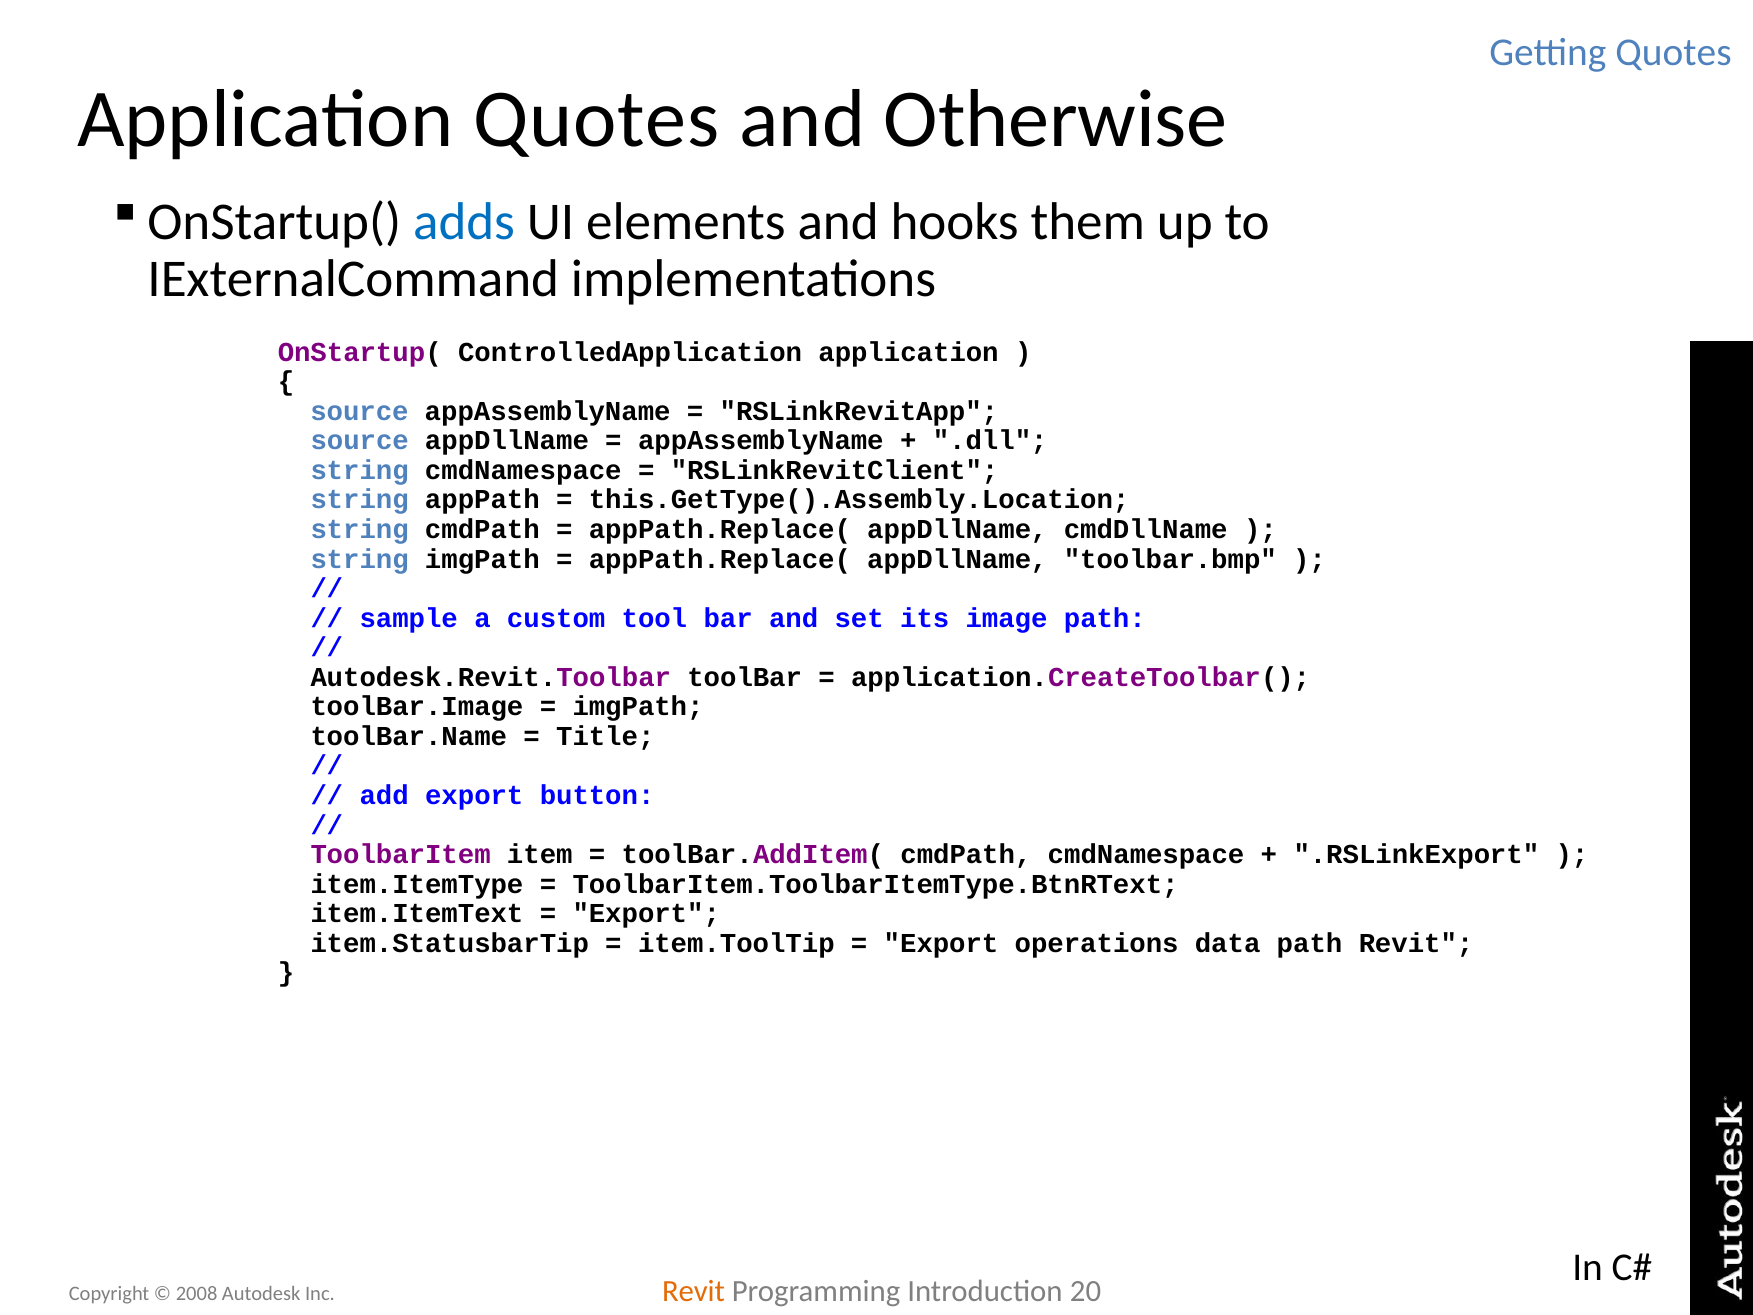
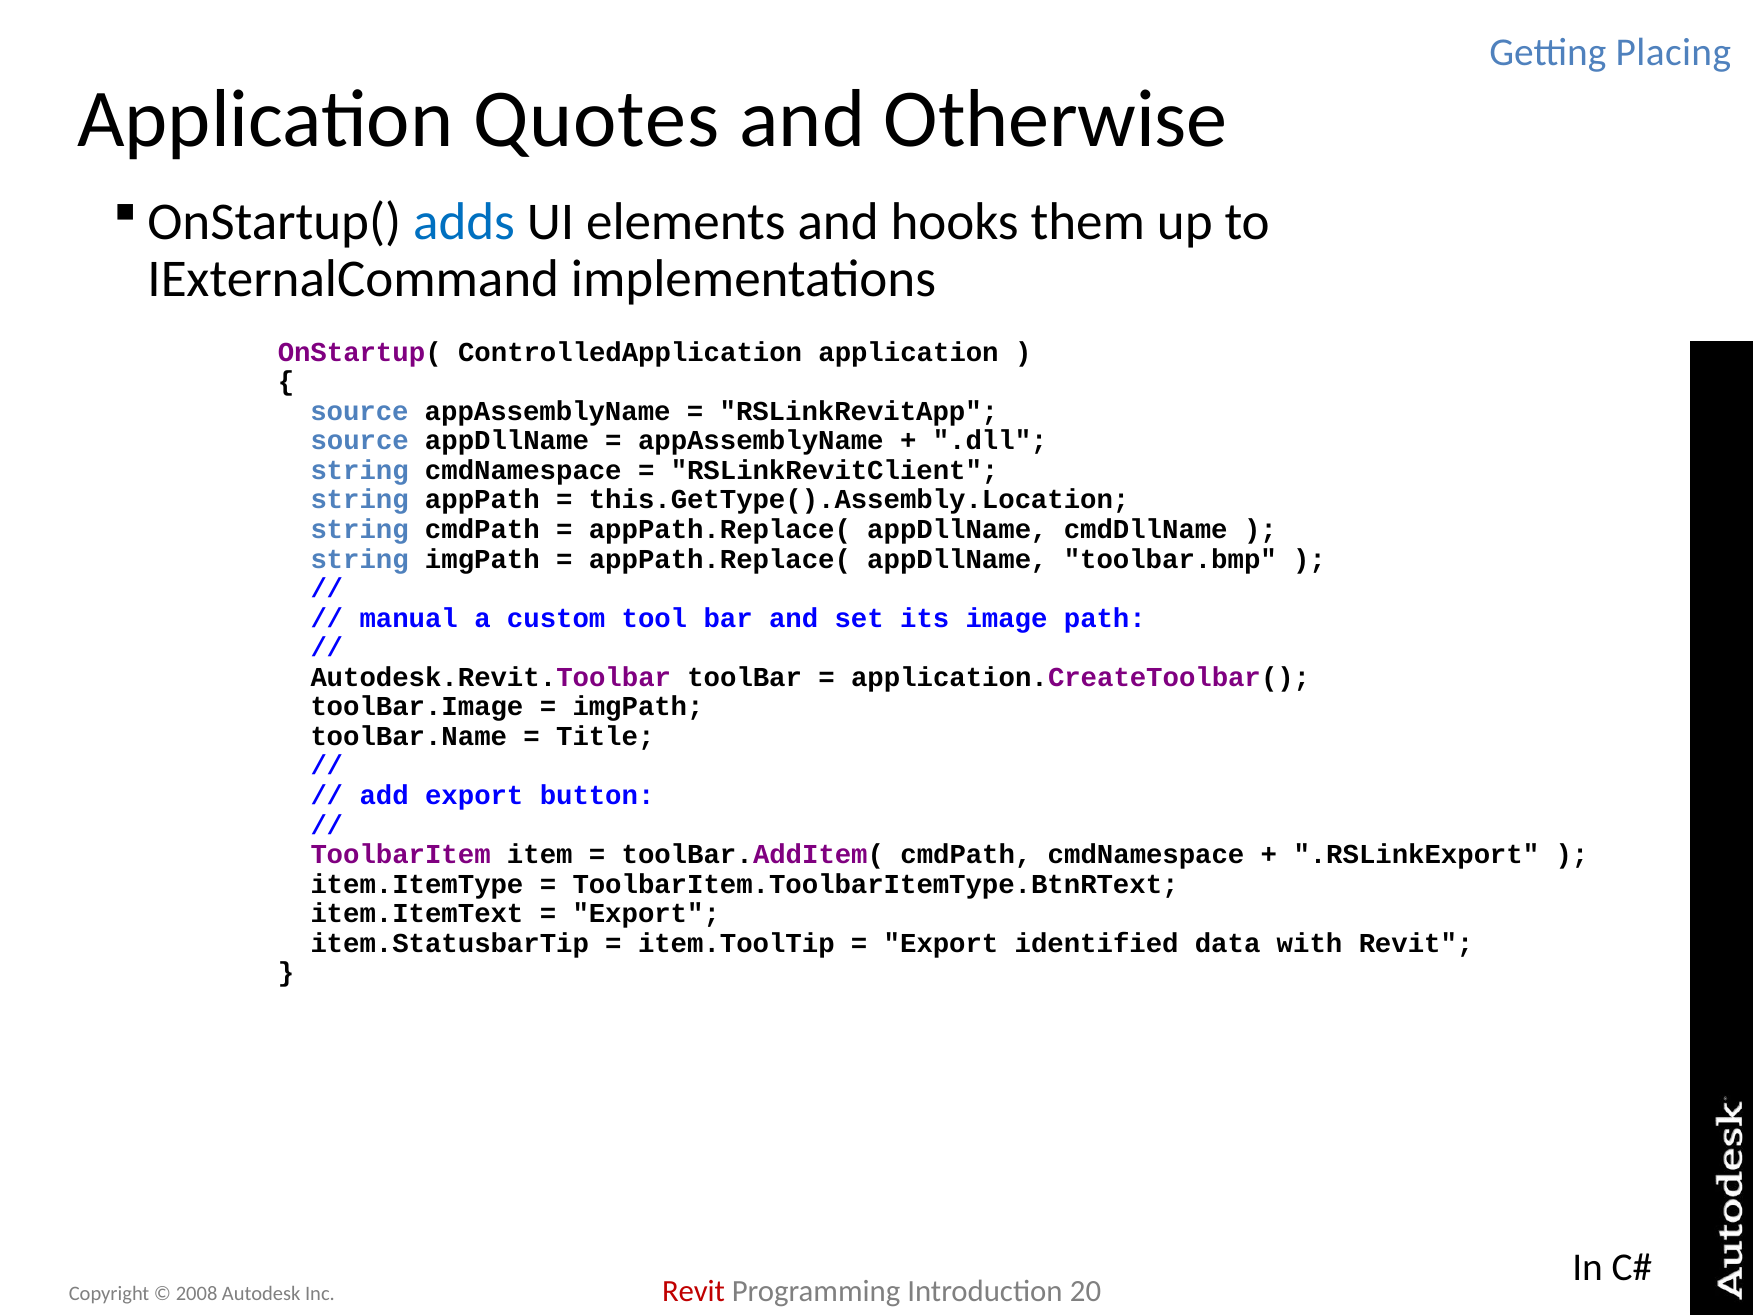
Getting Quotes: Quotes -> Placing
sample: sample -> manual
operations: operations -> identified
data path: path -> with
Revit at (693, 1291) colour: orange -> red
